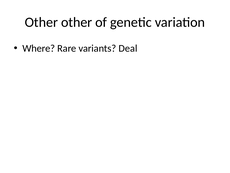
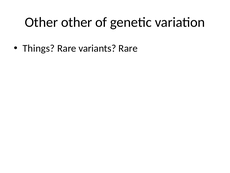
Where: Where -> Things
variants Deal: Deal -> Rare
